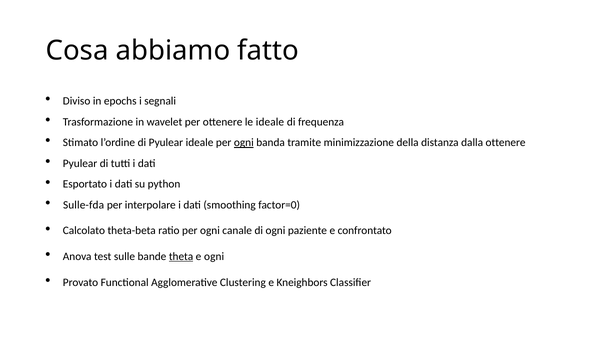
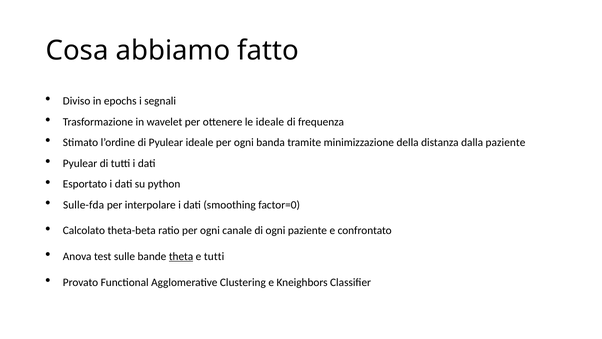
ogni at (244, 142) underline: present -> none
dalla ottenere: ottenere -> paziente
e ogni: ogni -> tutti
